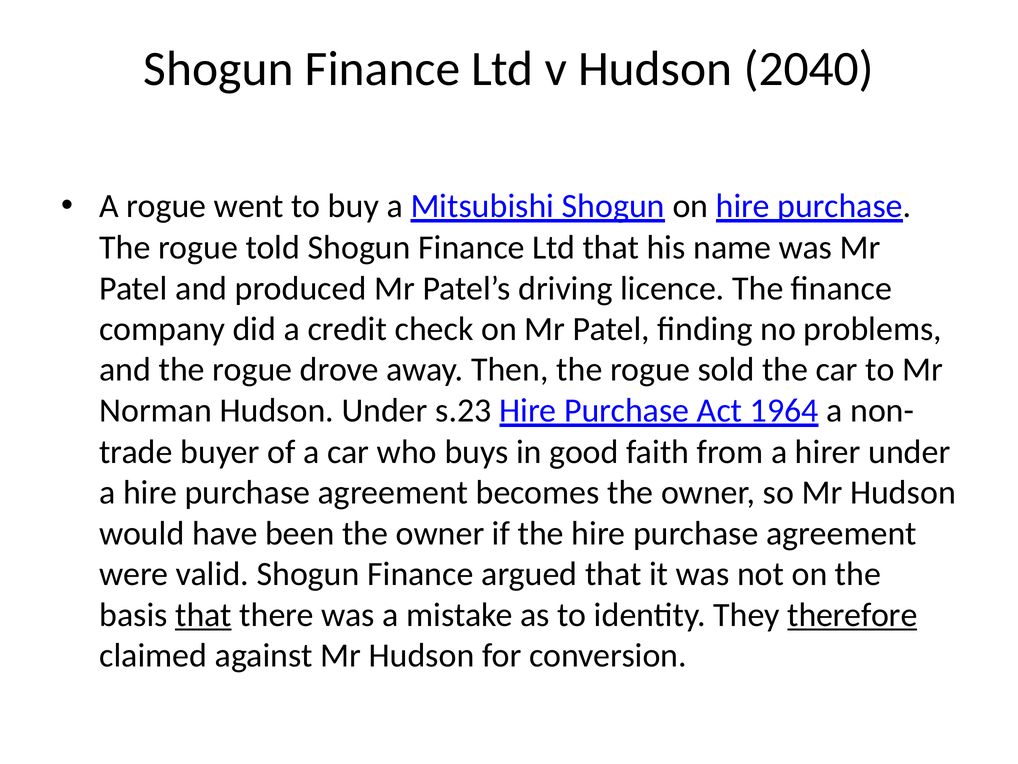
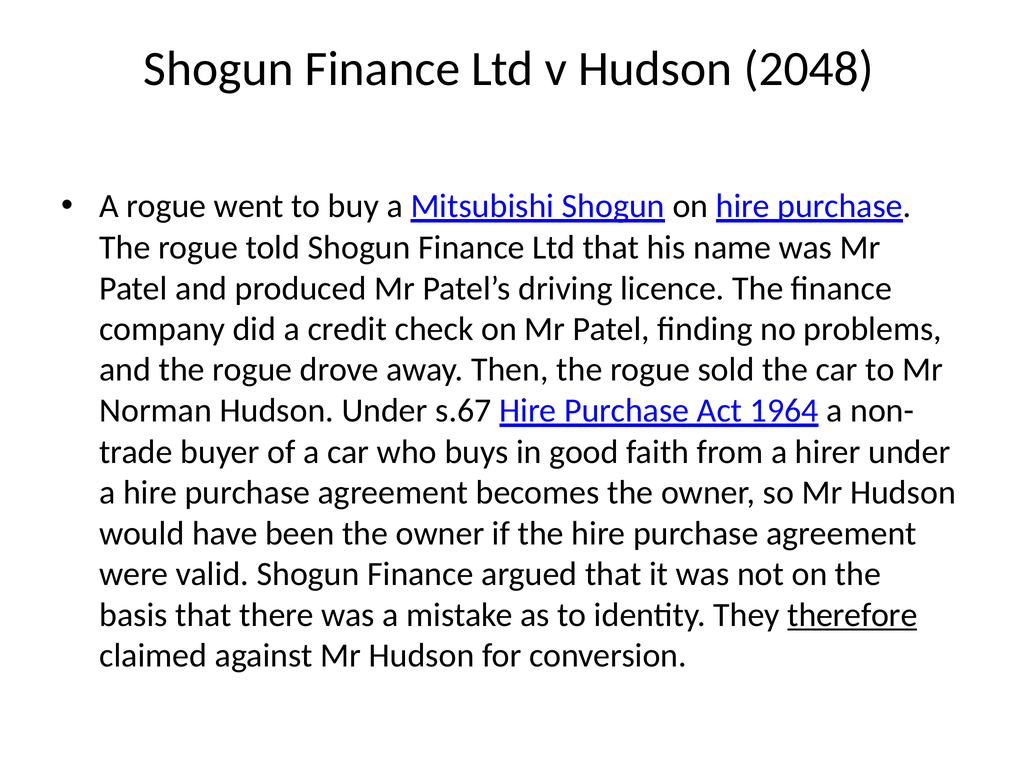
2040: 2040 -> 2048
s.23: s.23 -> s.67
that at (204, 615) underline: present -> none
